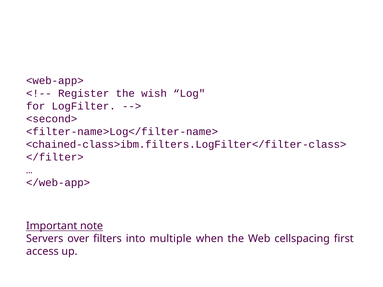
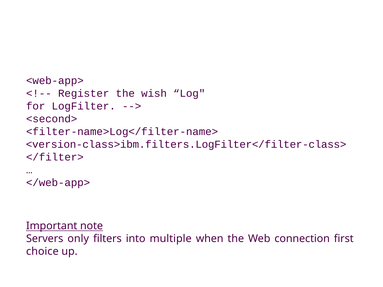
<chained-class>ibm.filters.LogFilter</filter-class>: <chained-class>ibm.filters.LogFilter</filter-class> -> <version-class>ibm.filters.LogFilter</filter-class>
over: over -> only
cellspacing: cellspacing -> connection
access: access -> choice
